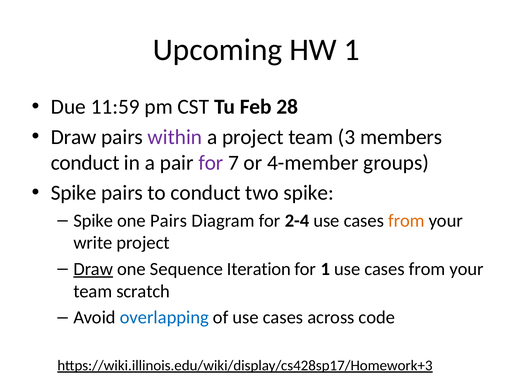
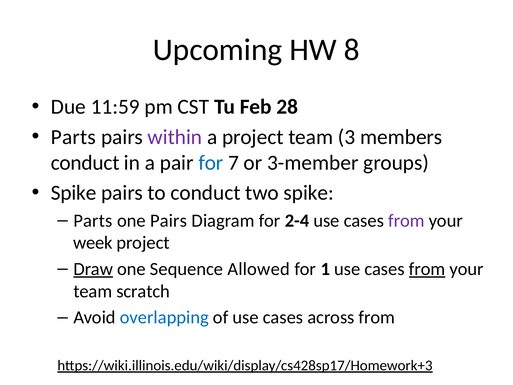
HW 1: 1 -> 8
Draw at (74, 137): Draw -> Parts
for at (211, 163) colour: purple -> blue
4-member: 4-member -> 3-member
Spike at (93, 220): Spike -> Parts
from at (406, 220) colour: orange -> purple
write: write -> week
Iteration: Iteration -> Allowed
from at (427, 269) underline: none -> present
across code: code -> from
